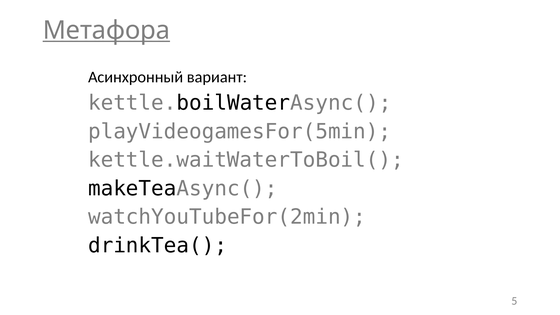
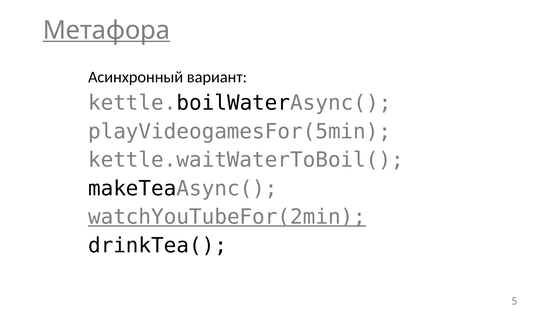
watchYouTubeFor(2min underline: none -> present
